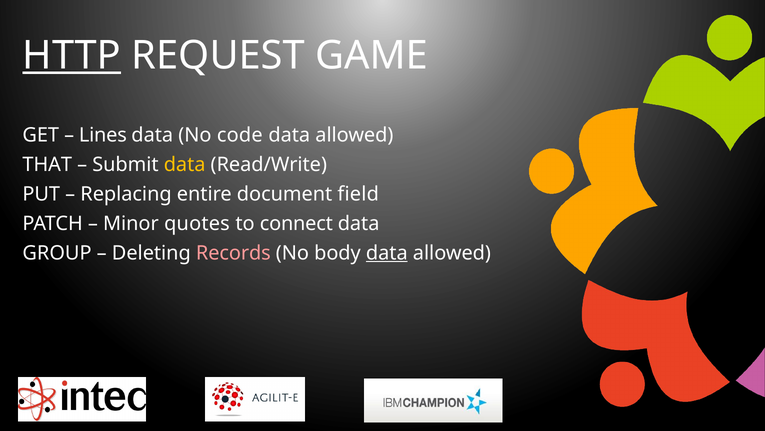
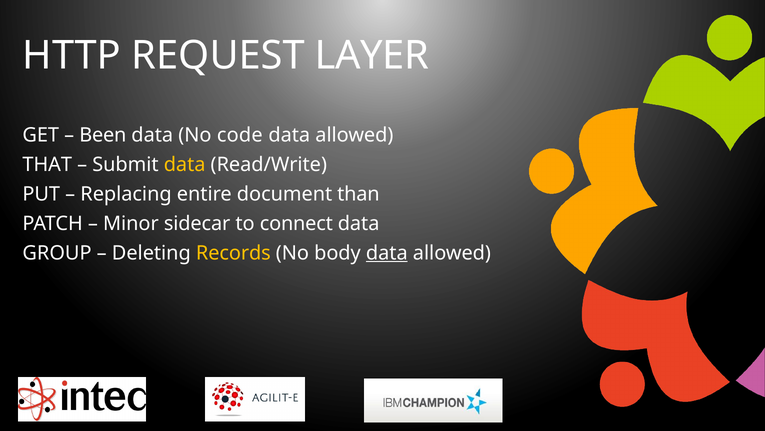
HTTP underline: present -> none
GAME: GAME -> LAYER
Lines: Lines -> Been
field: field -> than
quotes: quotes -> sidecar
Records colour: pink -> yellow
